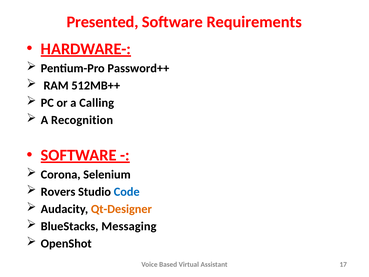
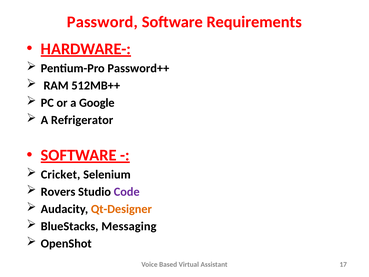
Presented: Presented -> Password
Calling: Calling -> Google
Recognition: Recognition -> Refrigerator
Corona: Corona -> Cricket
Code colour: blue -> purple
